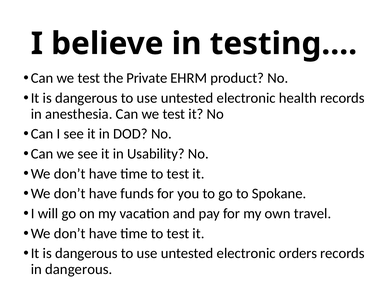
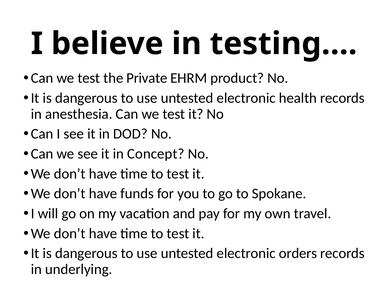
Usability: Usability -> Concept
in dangerous: dangerous -> underlying
